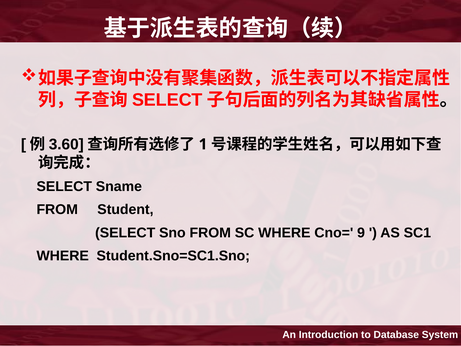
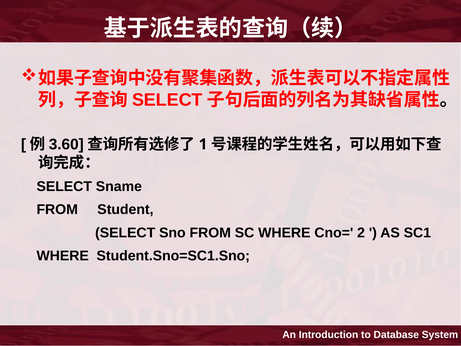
9: 9 -> 2
